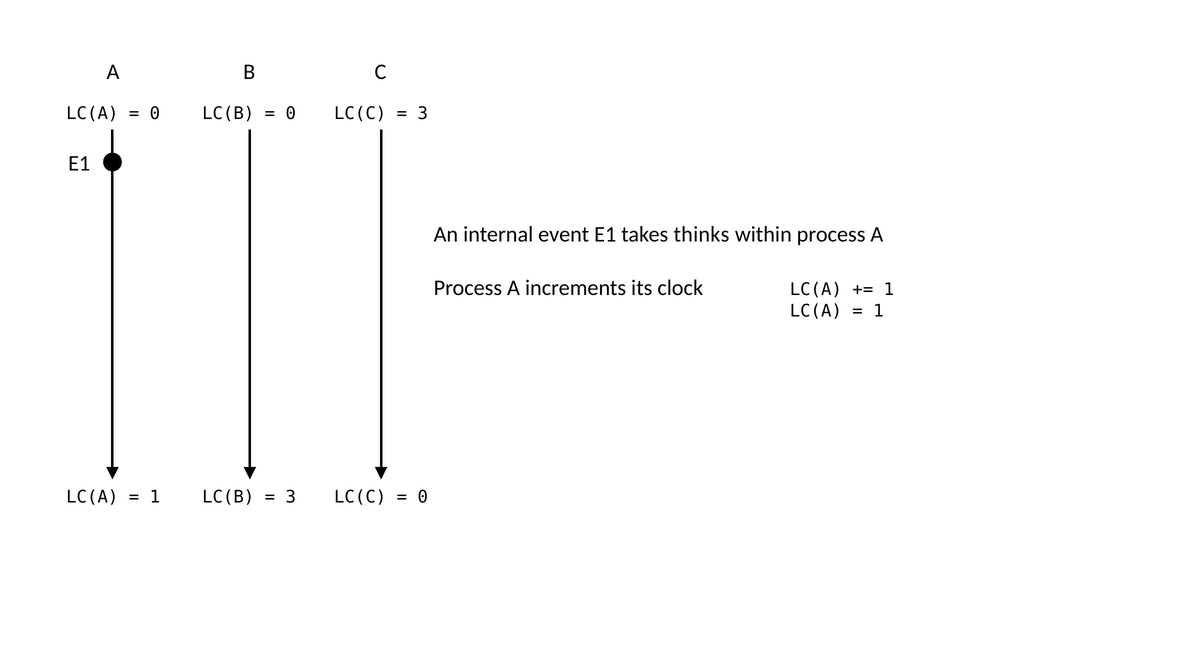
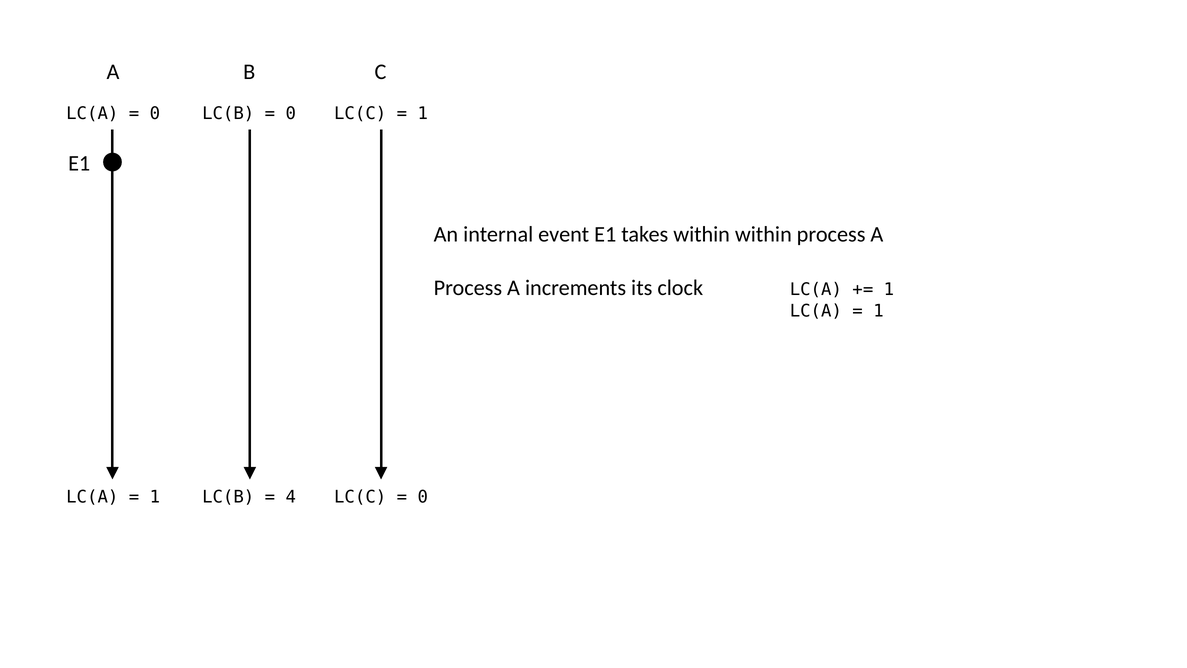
3 at (423, 113): 3 -> 1
takes thinks: thinks -> within
3 at (291, 497): 3 -> 4
